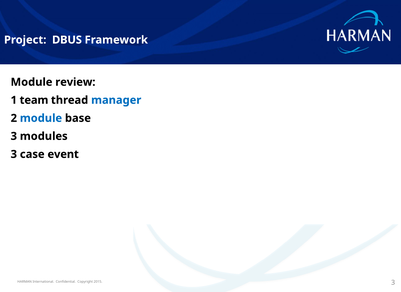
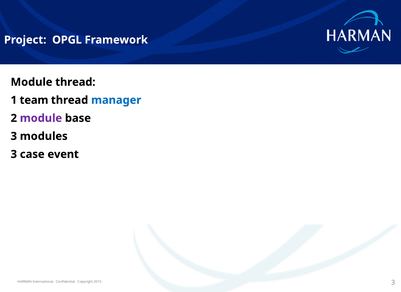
DBUS: DBUS -> OPGL
Module review: review -> thread
module at (41, 118) colour: blue -> purple
